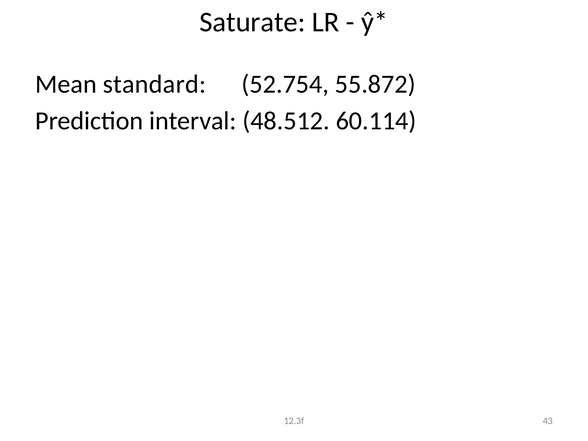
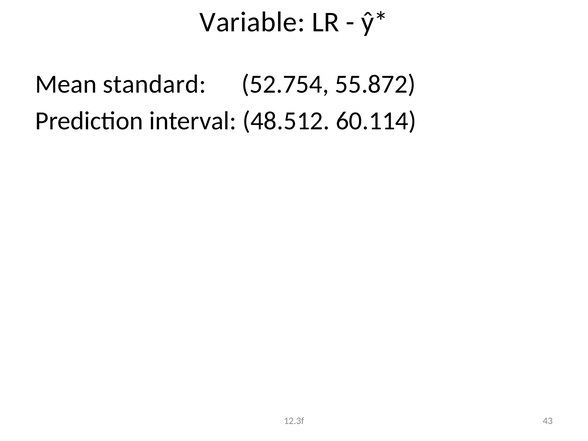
Saturate: Saturate -> Variable
